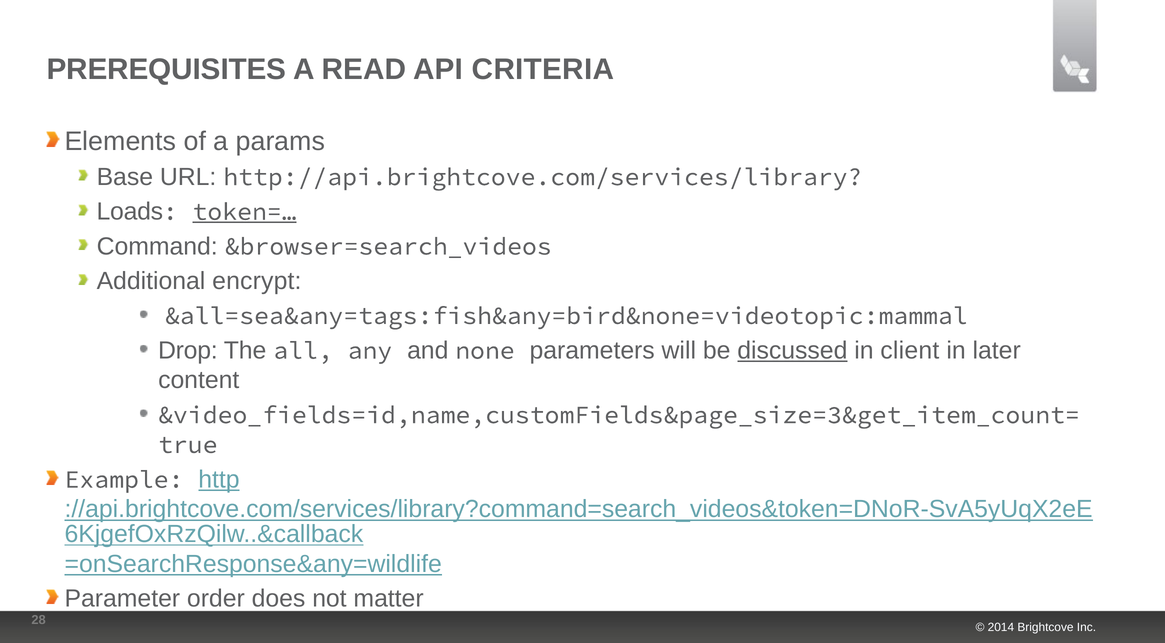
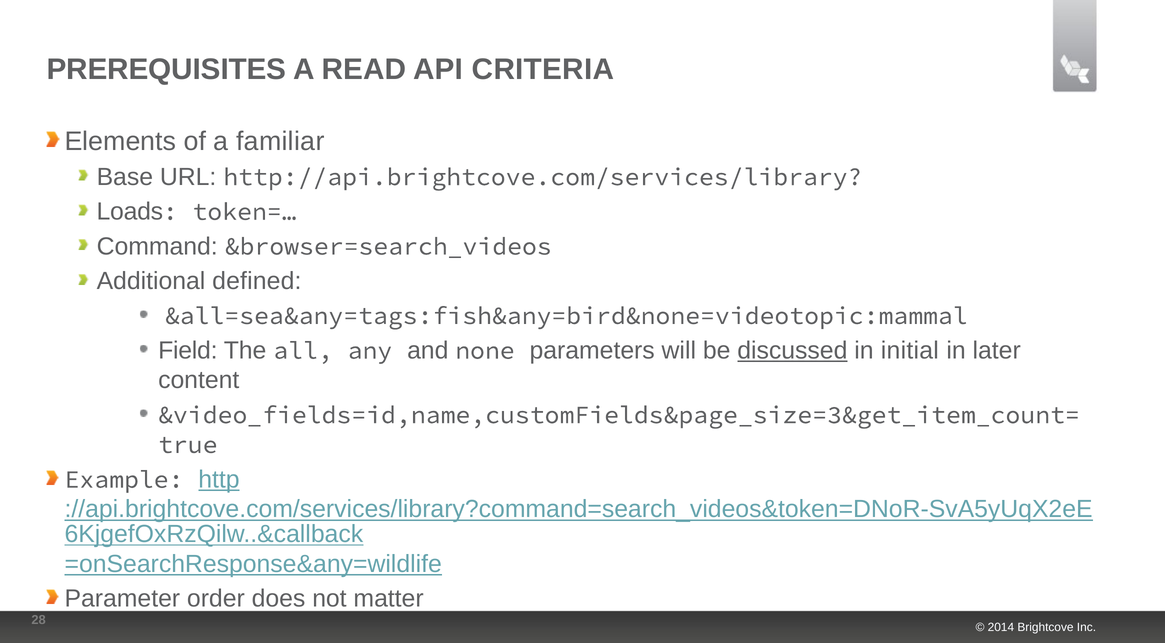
params: params -> familiar
token=… underline: present -> none
encrypt: encrypt -> defined
Drop: Drop -> Field
client: client -> initial
